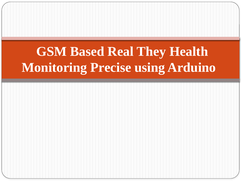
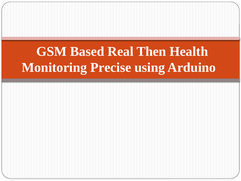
They: They -> Then
